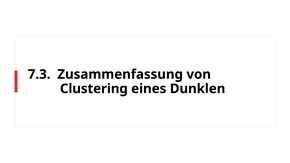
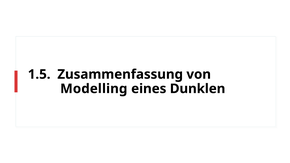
7.3: 7.3 -> 1.5
Clustering: Clustering -> Modelling
